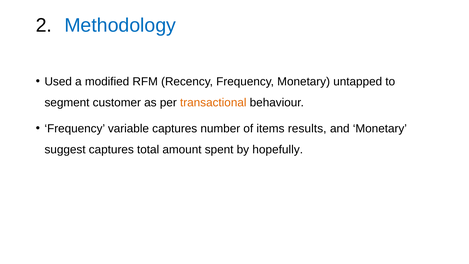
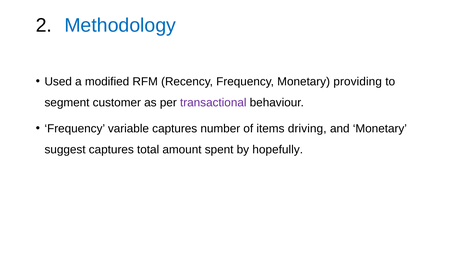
untapped: untapped -> providing
transactional colour: orange -> purple
results: results -> driving
